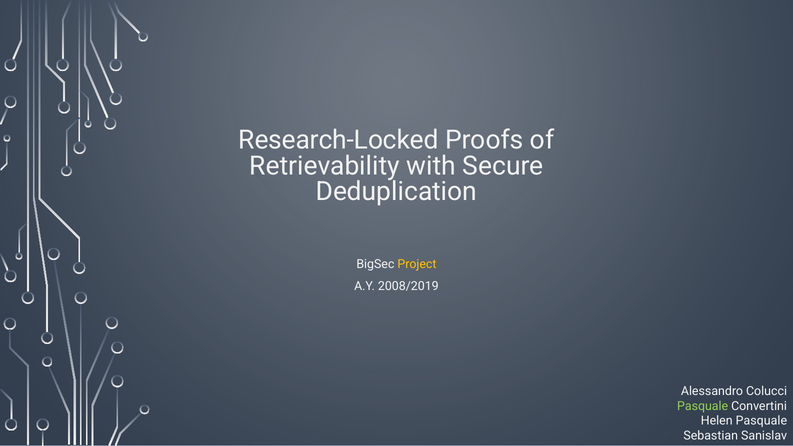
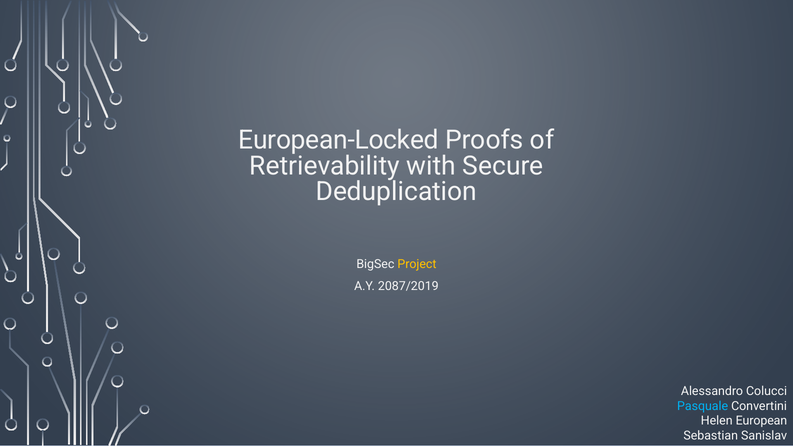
Research-Locked: Research-Locked -> European-Locked
2008/2019: 2008/2019 -> 2087/2019
Pasquale at (703, 406) colour: light green -> light blue
Helen Pasquale: Pasquale -> European
